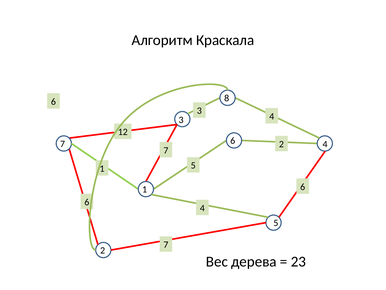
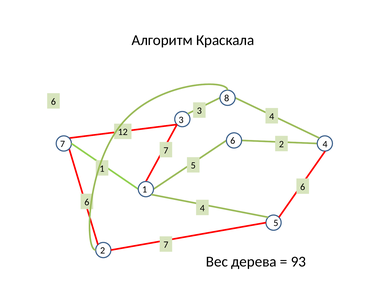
23: 23 -> 93
